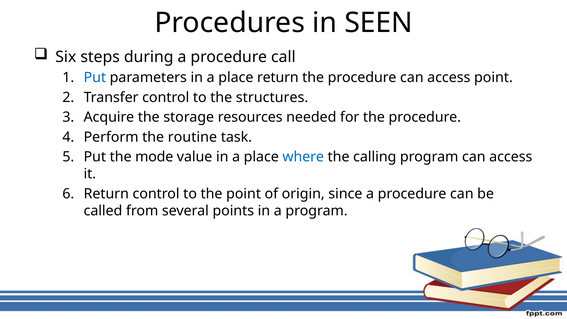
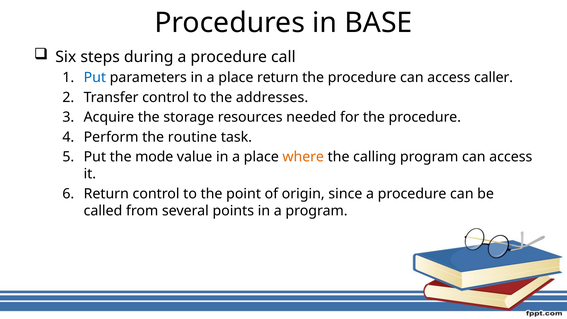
SEEN: SEEN -> BASE
access point: point -> caller
structures: structures -> addresses
where colour: blue -> orange
